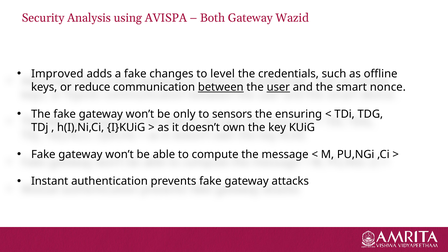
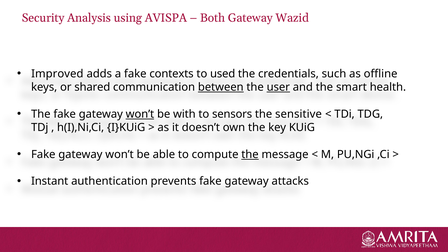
changes: changes -> contexts
level: level -> used
reduce: reduce -> shared
nonce: nonce -> health
won’t at (140, 114) underline: none -> present
only: only -> with
ensuring: ensuring -> sensitive
the at (250, 154) underline: none -> present
